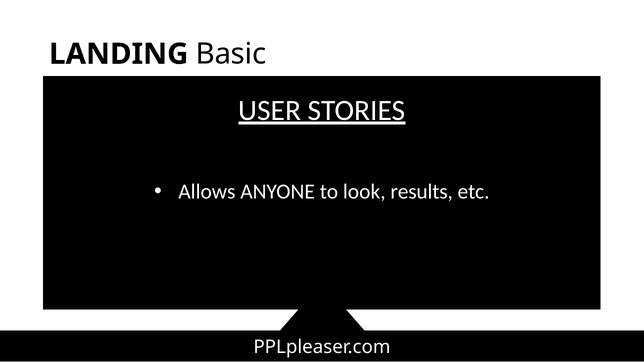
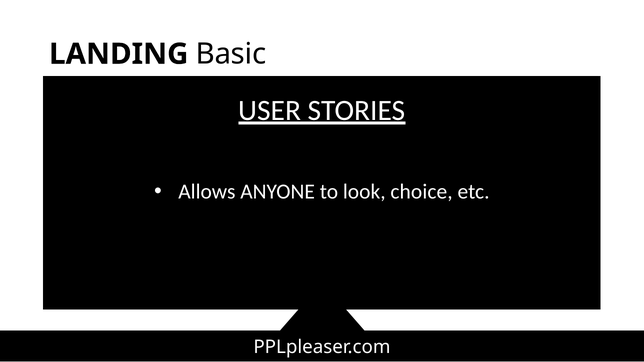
results: results -> choice
